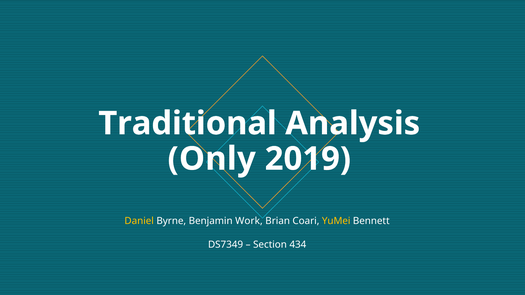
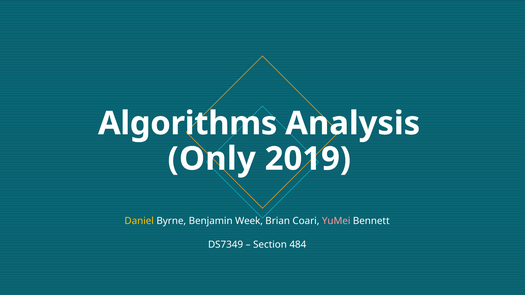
Traditional: Traditional -> Algorithms
Work: Work -> Week
YuMei colour: yellow -> pink
434: 434 -> 484
